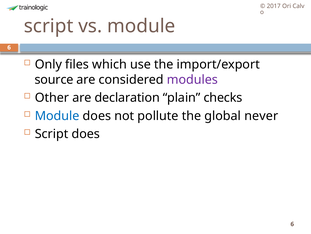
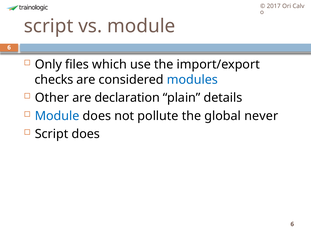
source: source -> checks
modules colour: purple -> blue
checks: checks -> details
